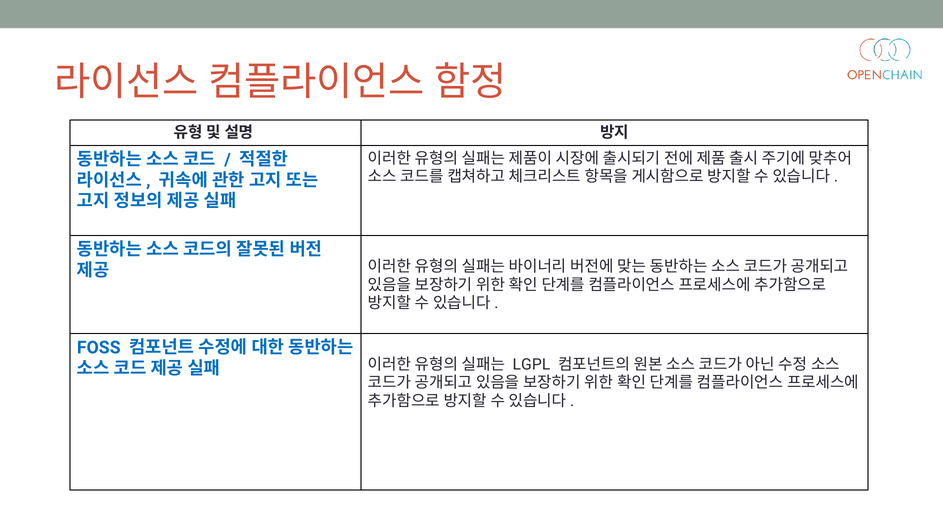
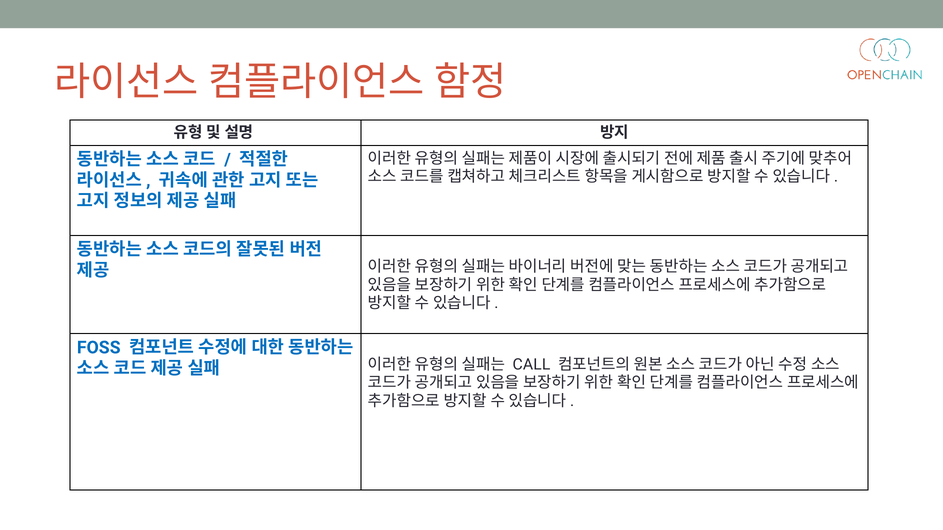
LGPL: LGPL -> CALL
